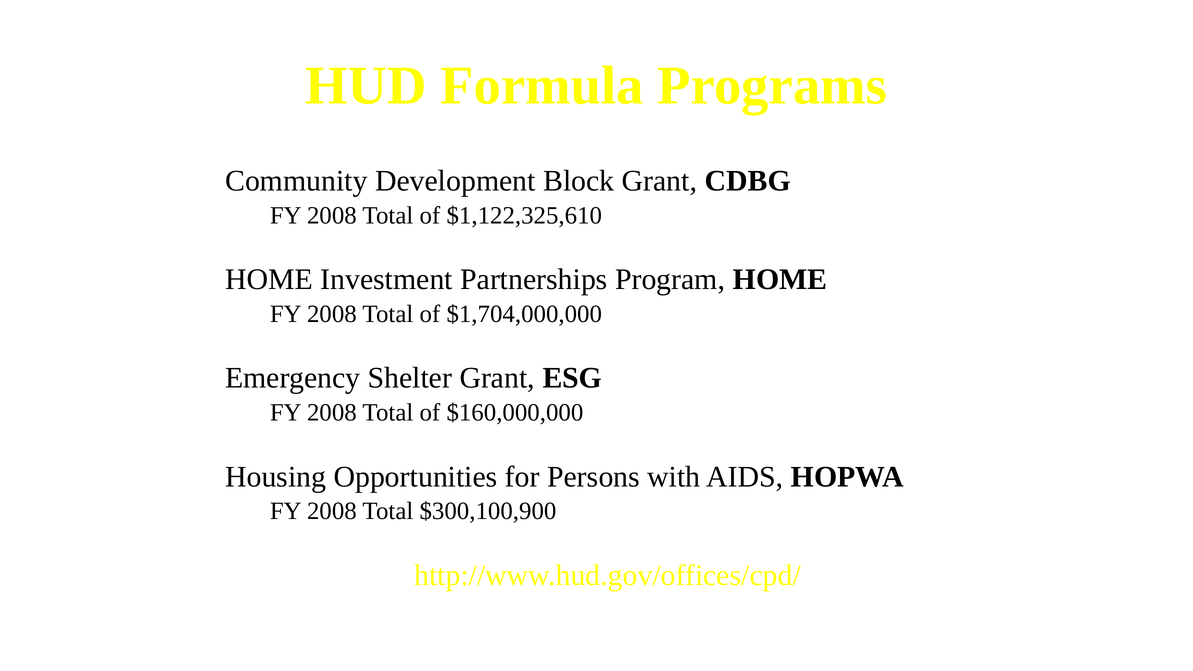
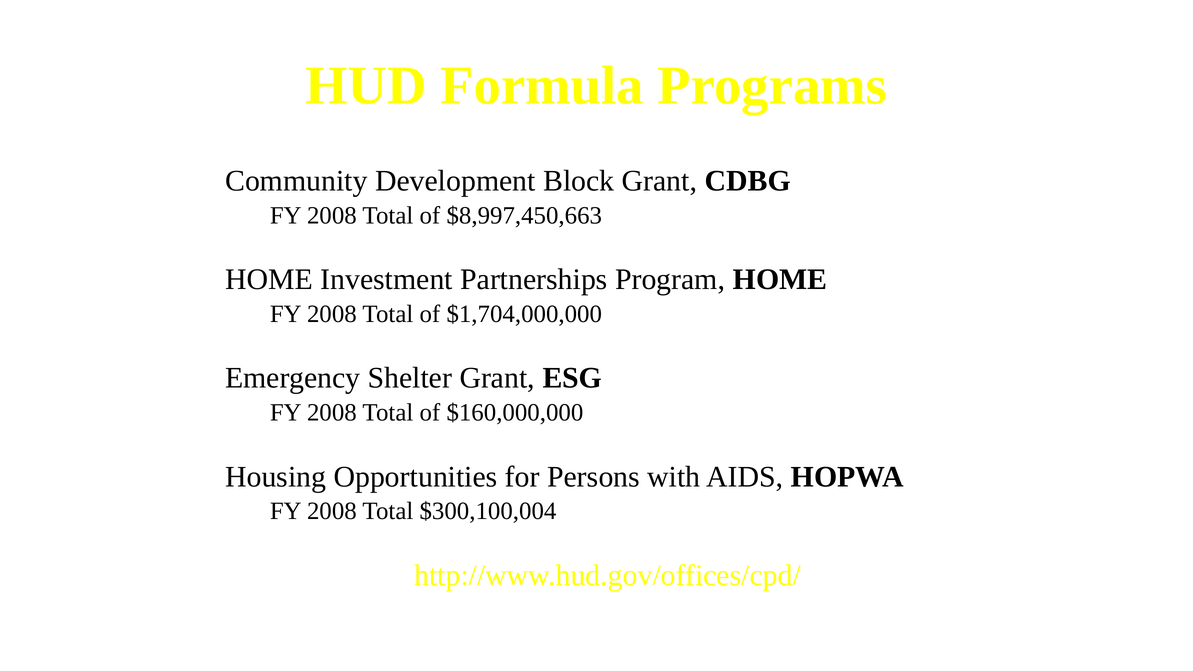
$1,122,325,610: $1,122,325,610 -> $8,997,450,663
$300,100,900: $300,100,900 -> $300,100,004
